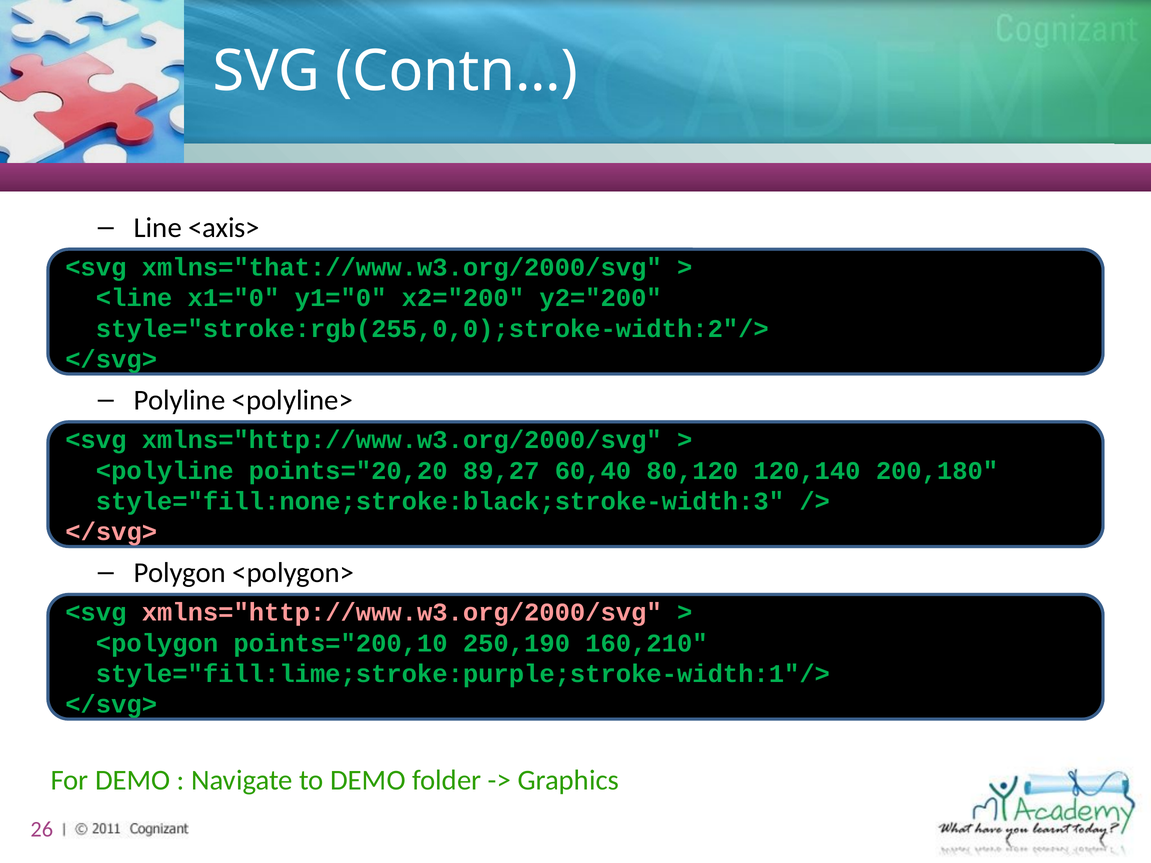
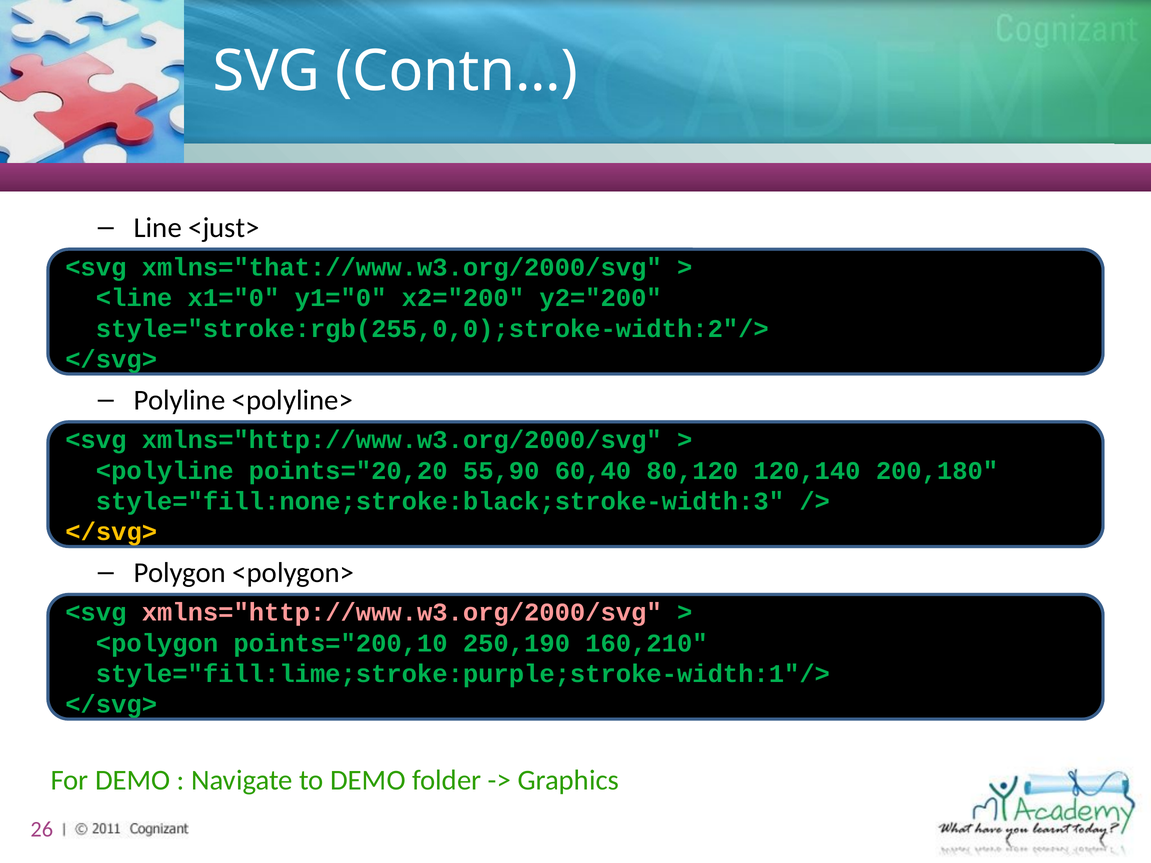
<axis>: <axis> -> <just>
89,27: 89,27 -> 55,90
</svg> at (111, 532) colour: pink -> yellow
